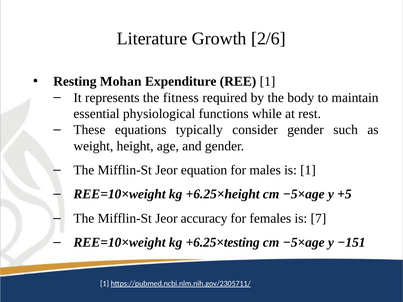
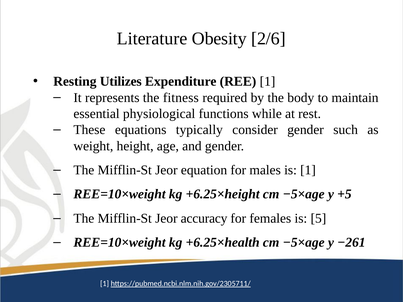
Growth: Growth -> Obesity
Mohan: Mohan -> Utilizes
7: 7 -> 5
+6.25×testing: +6.25×testing -> +6.25×health
−151: −151 -> −261
